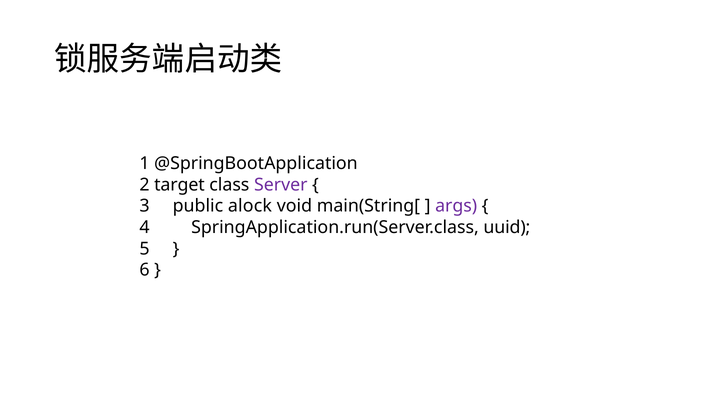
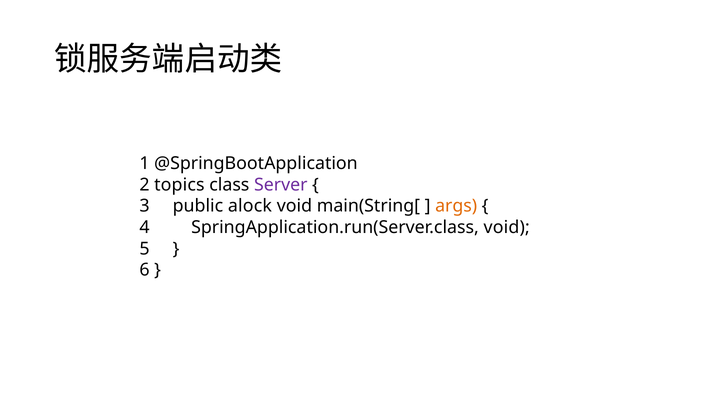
target: target -> topics
args colour: purple -> orange
SpringApplication.run(Server.class uuid: uuid -> void
